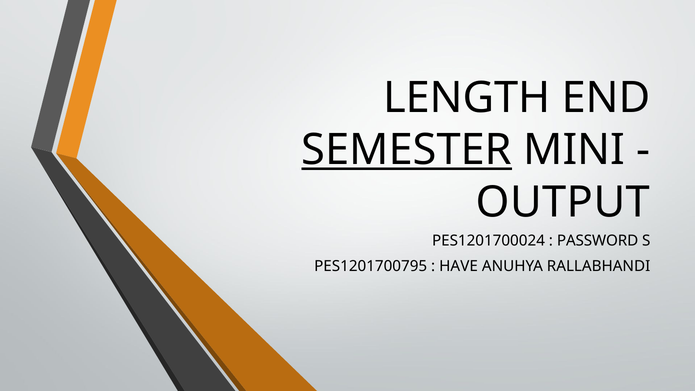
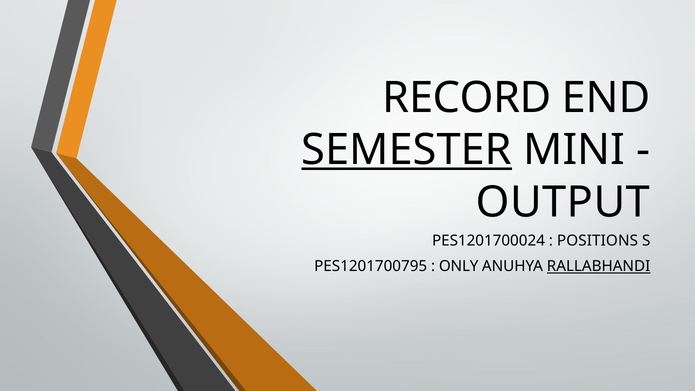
LENGTH: LENGTH -> RECORD
PASSWORD: PASSWORD -> POSITIONS
HAVE: HAVE -> ONLY
RALLABHANDI underline: none -> present
